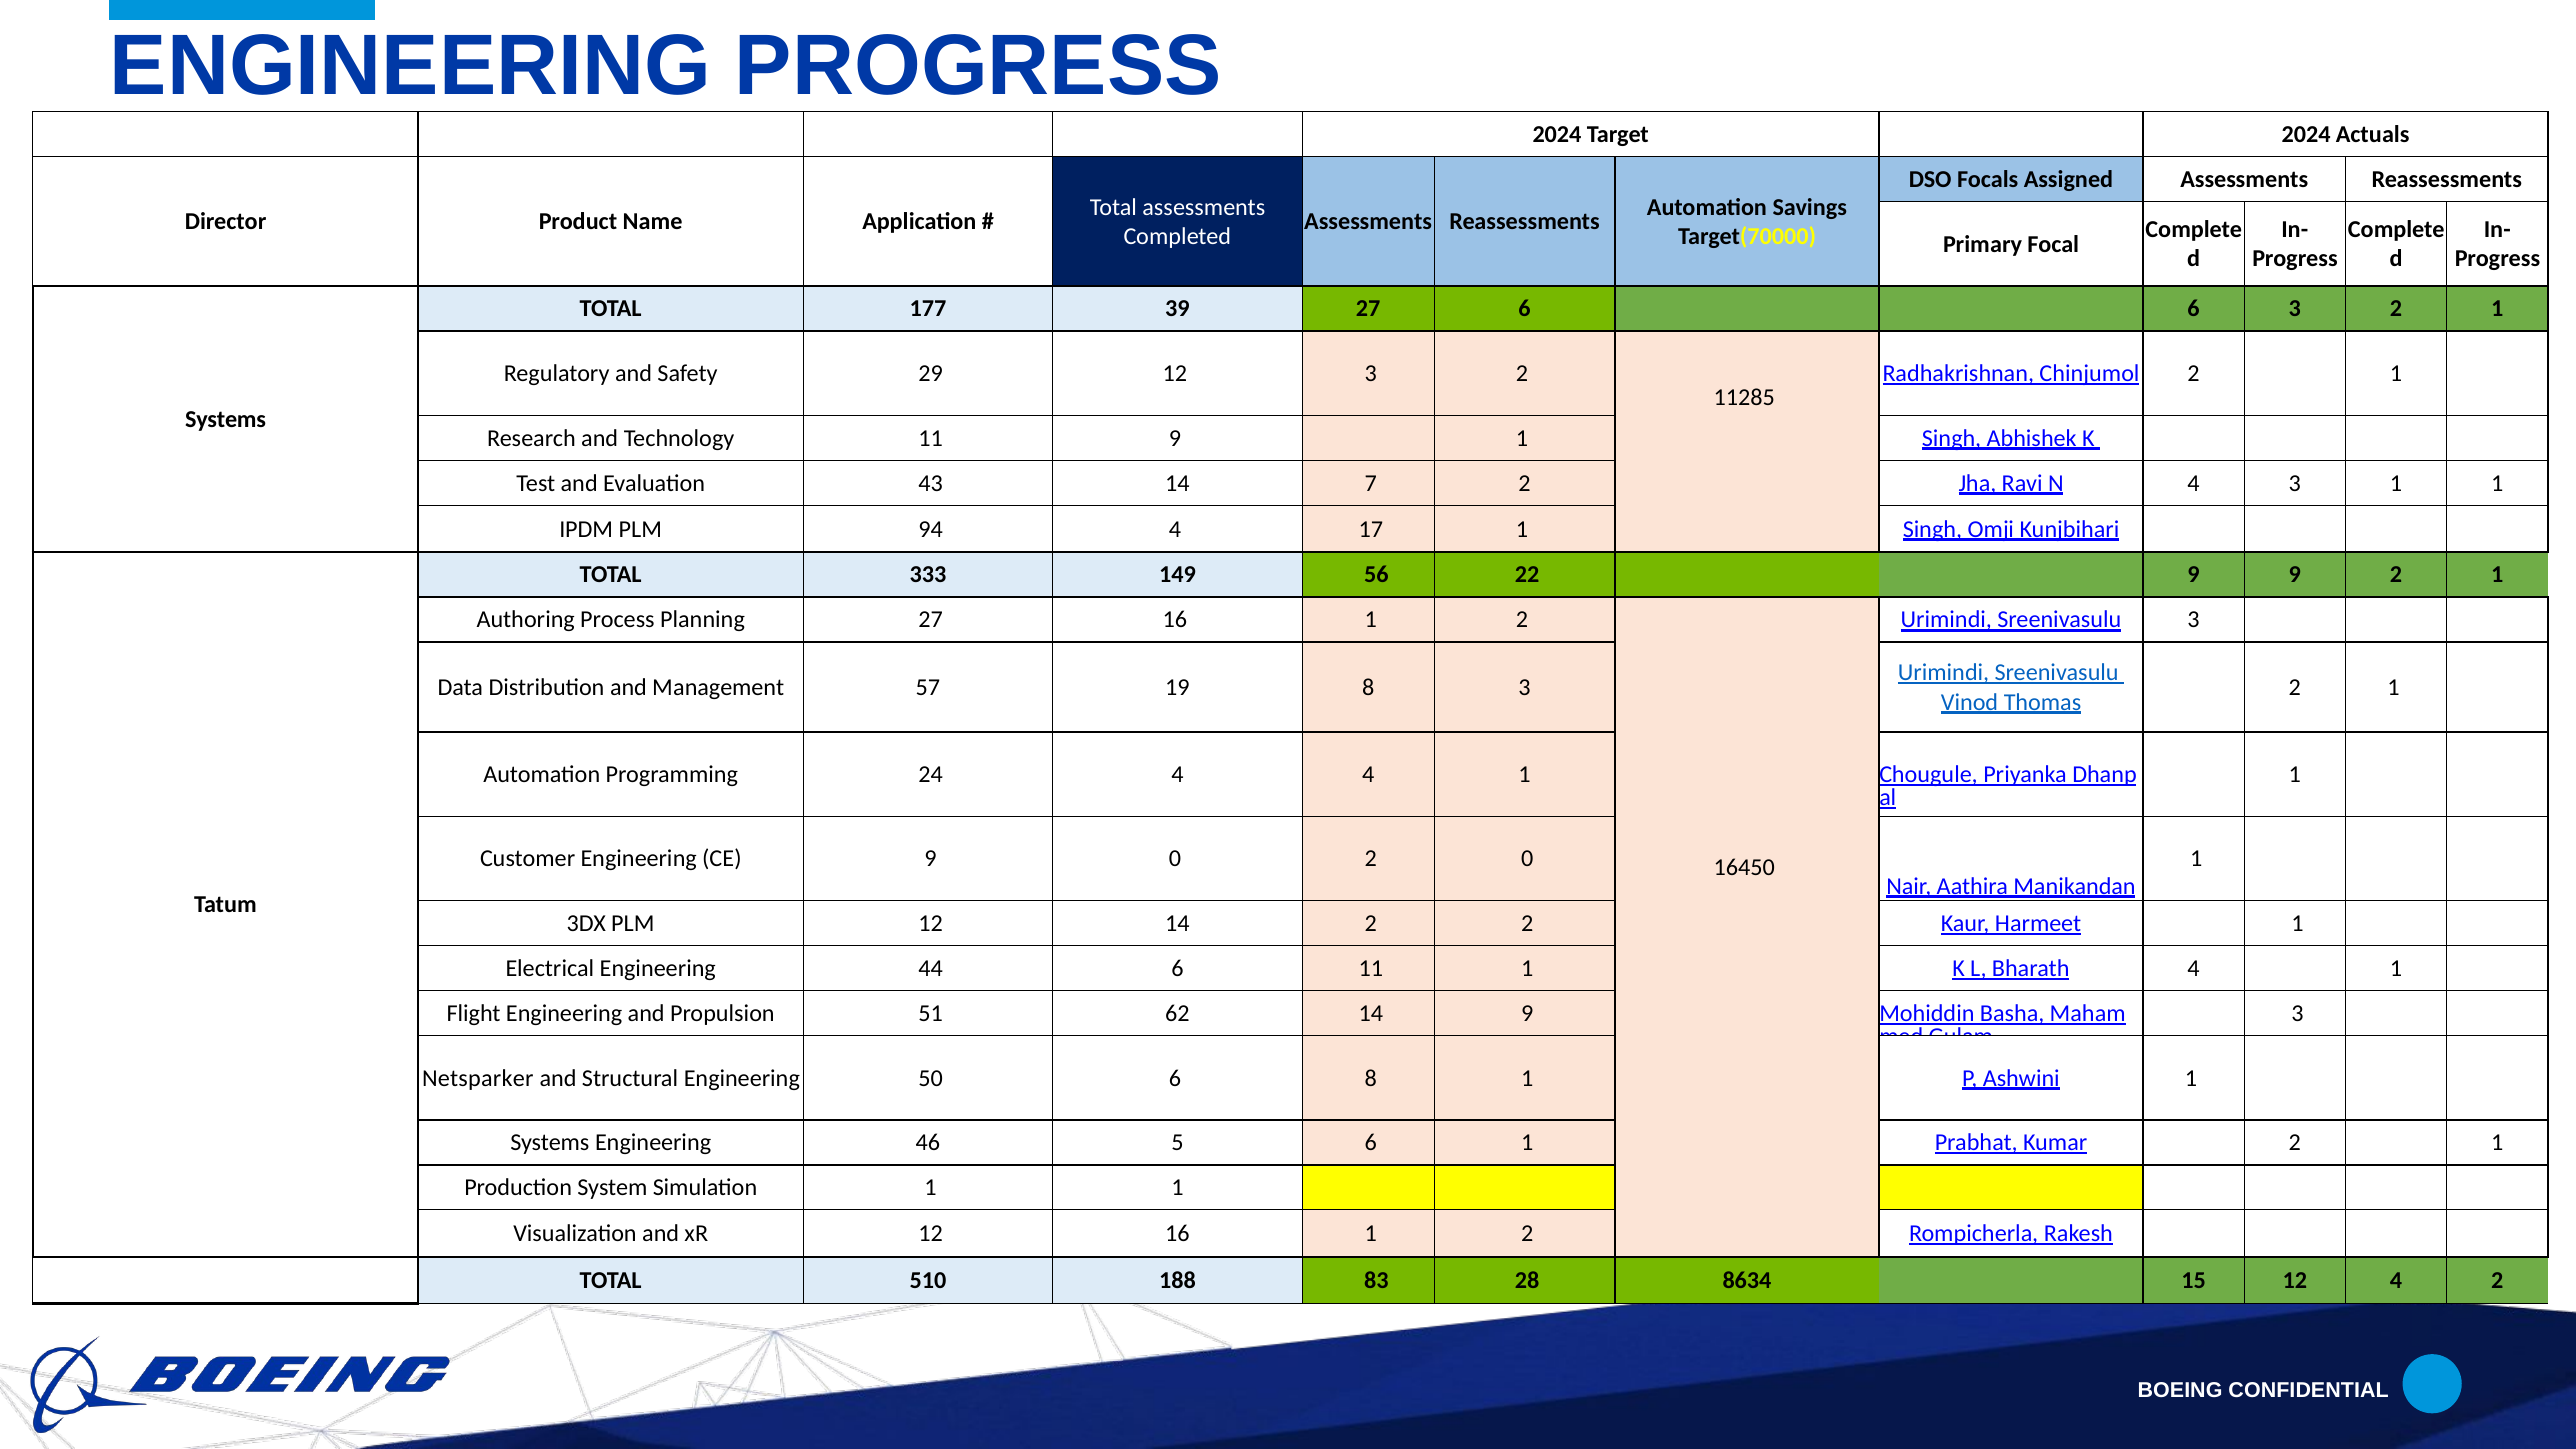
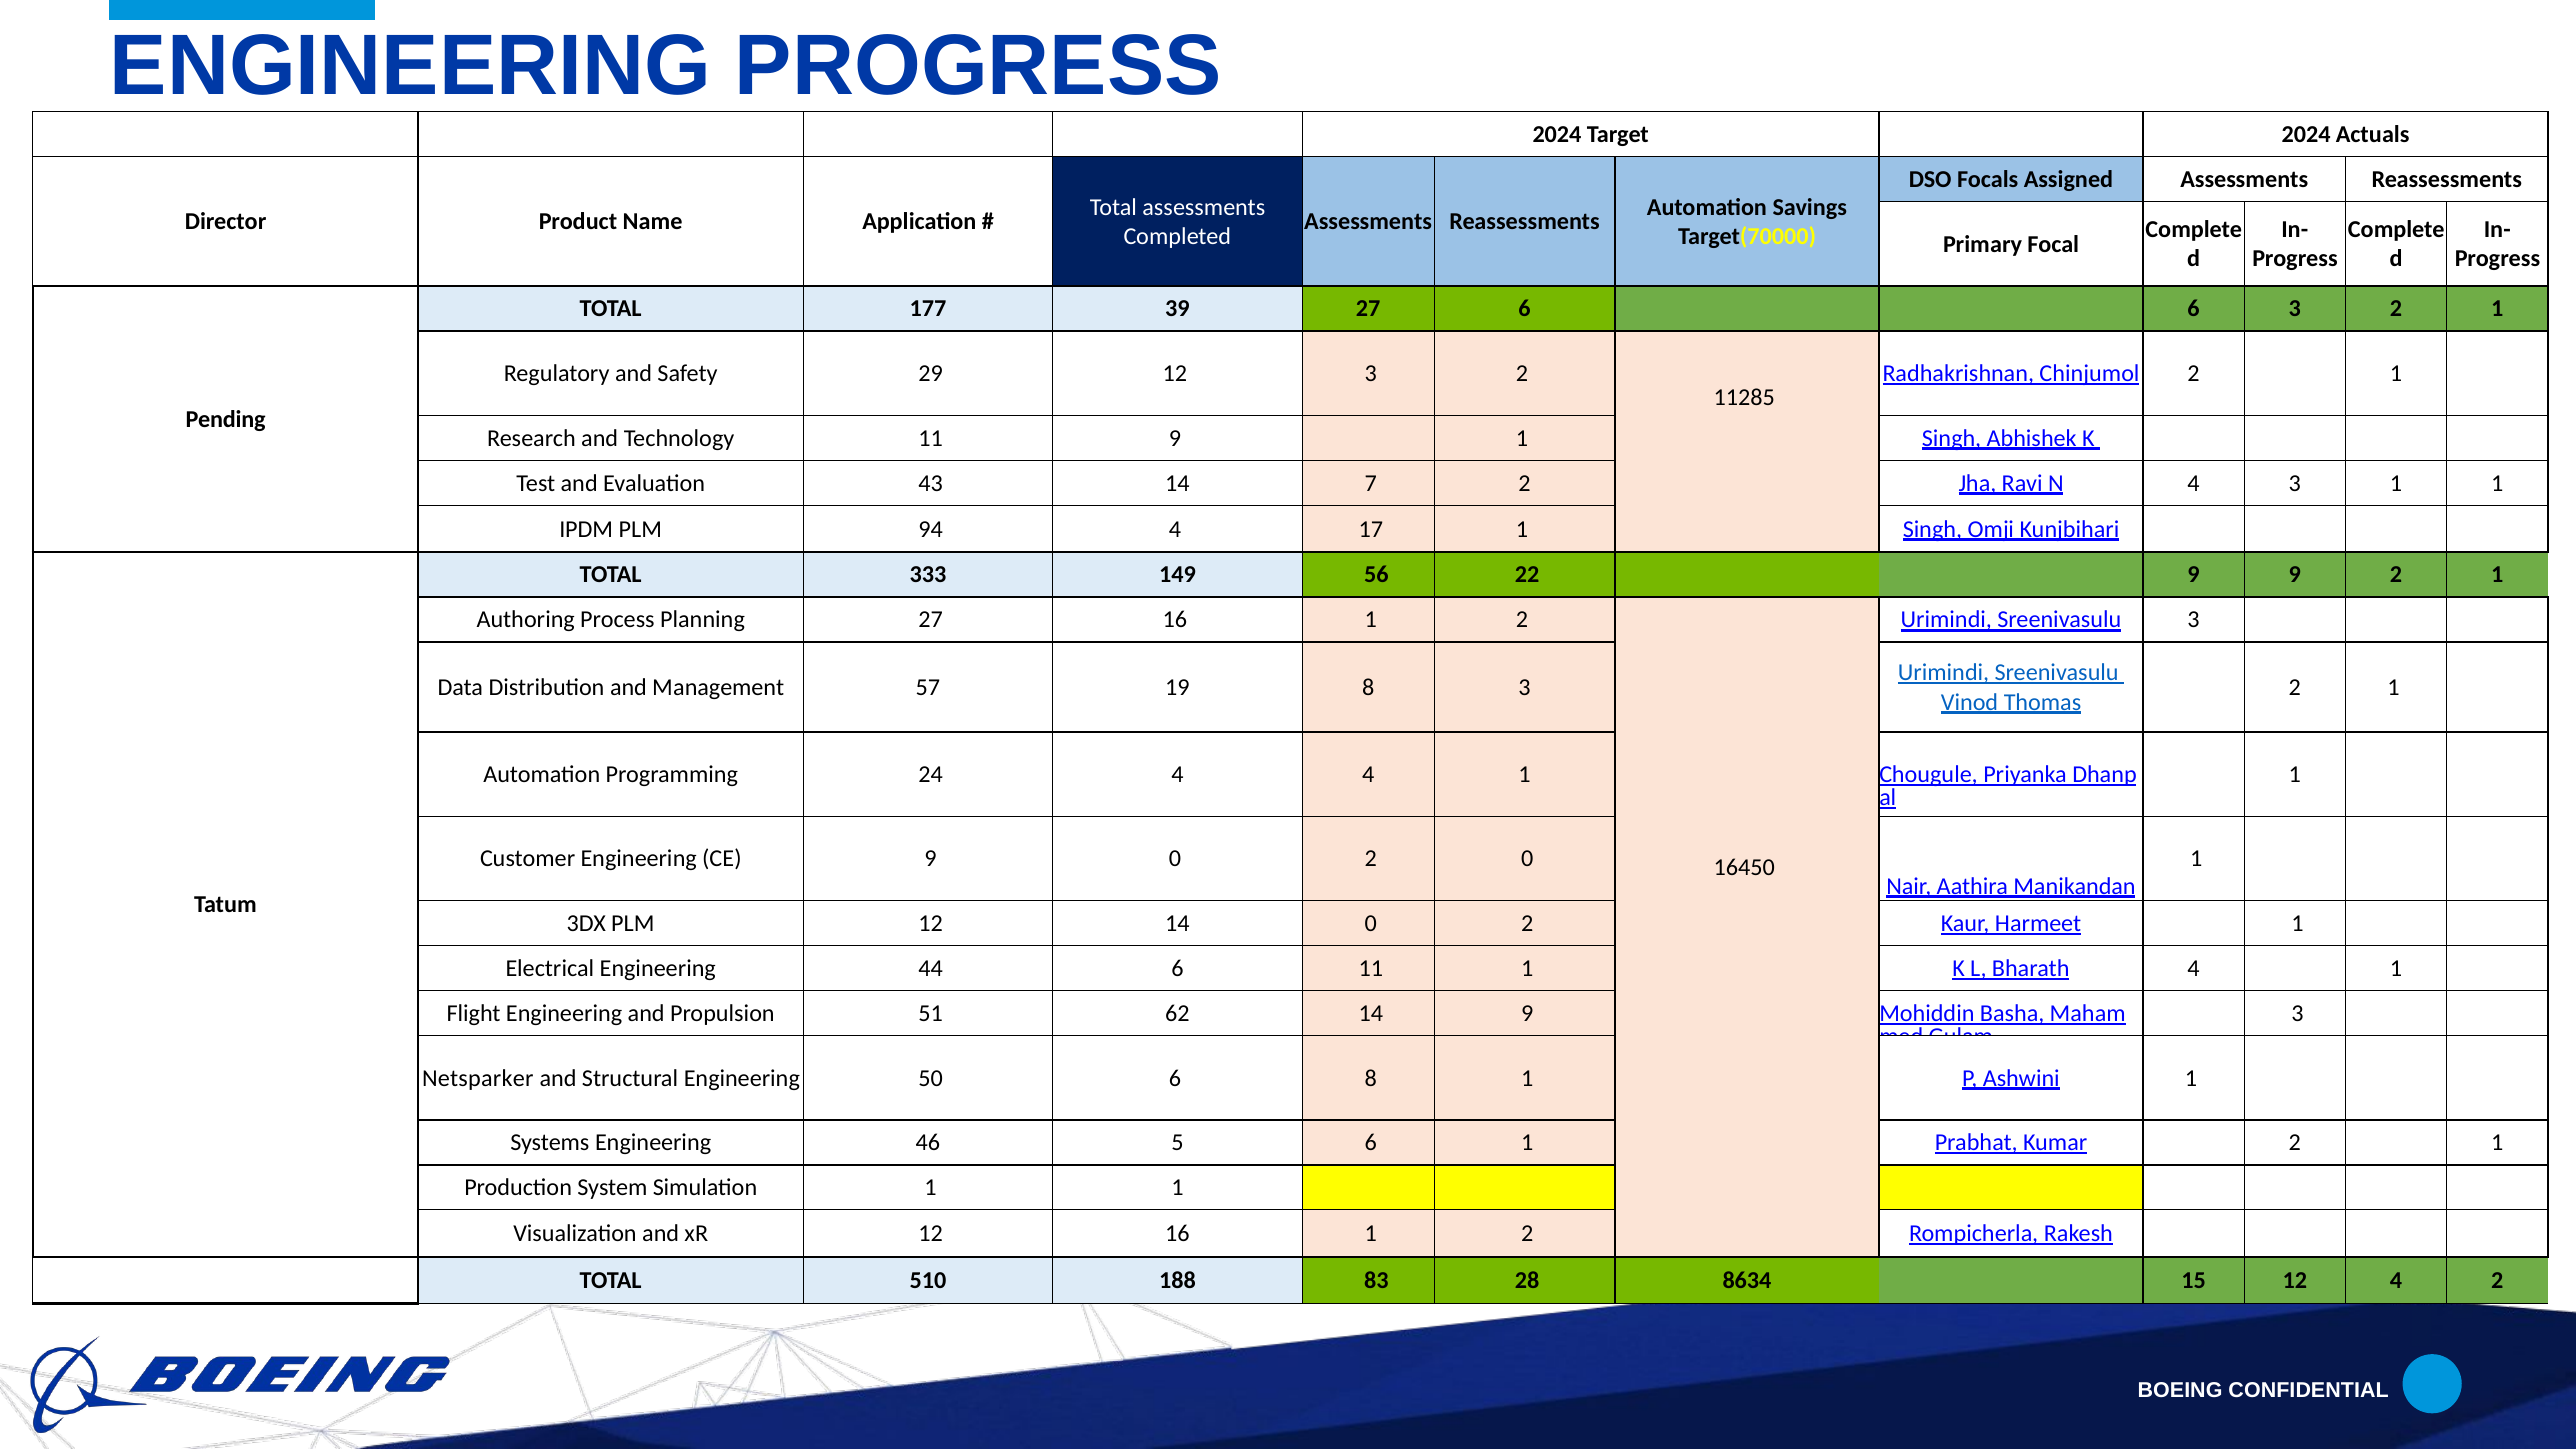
Systems at (226, 419): Systems -> Pending
14 2: 2 -> 0
